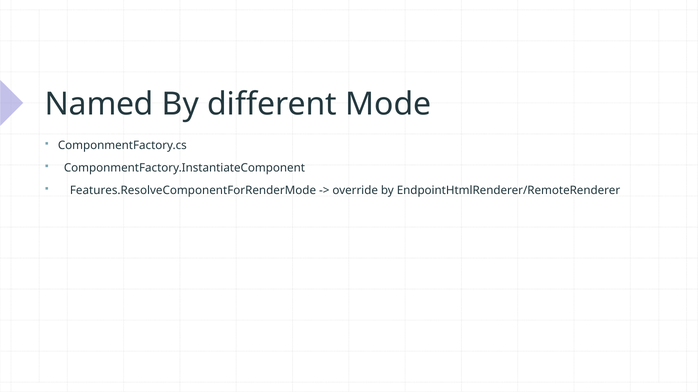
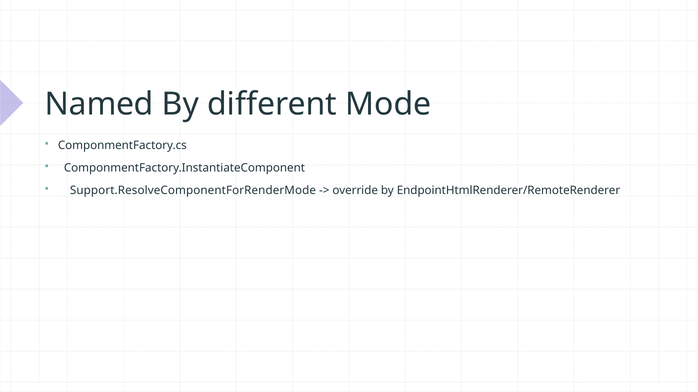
Features.ResolveComponentForRenderMode: Features.ResolveComponentForRenderMode -> Support.ResolveComponentForRenderMode
